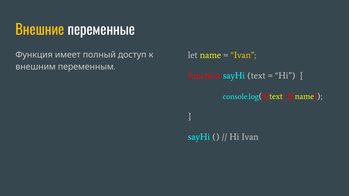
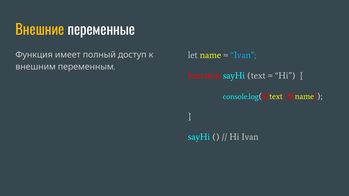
Ivan at (243, 55) colour: yellow -> light blue
